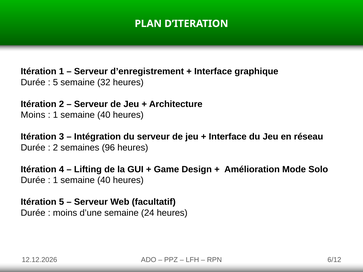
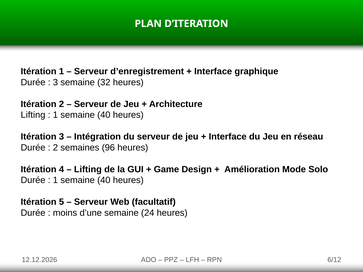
5 at (55, 82): 5 -> 3
Moins at (33, 115): Moins -> Lifting
